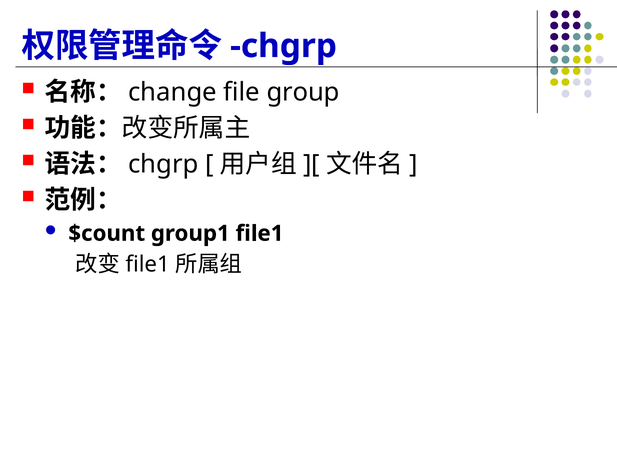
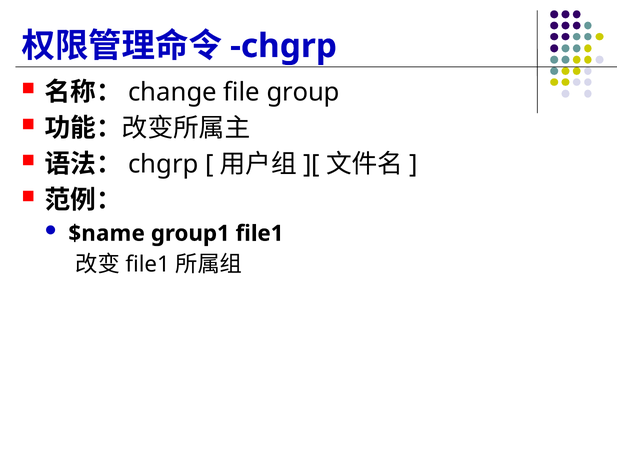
$count: $count -> $name
